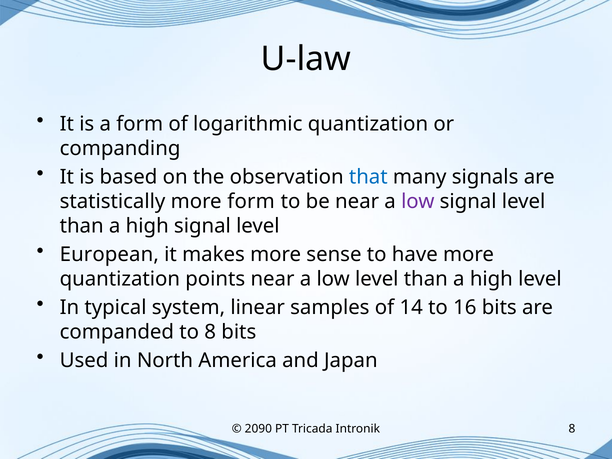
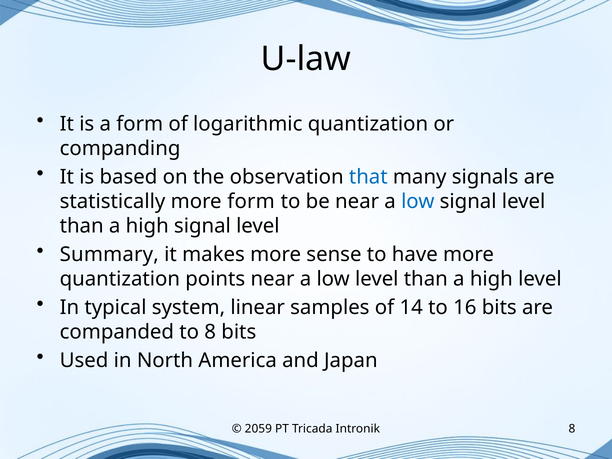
low at (418, 201) colour: purple -> blue
European: European -> Summary
2090: 2090 -> 2059
